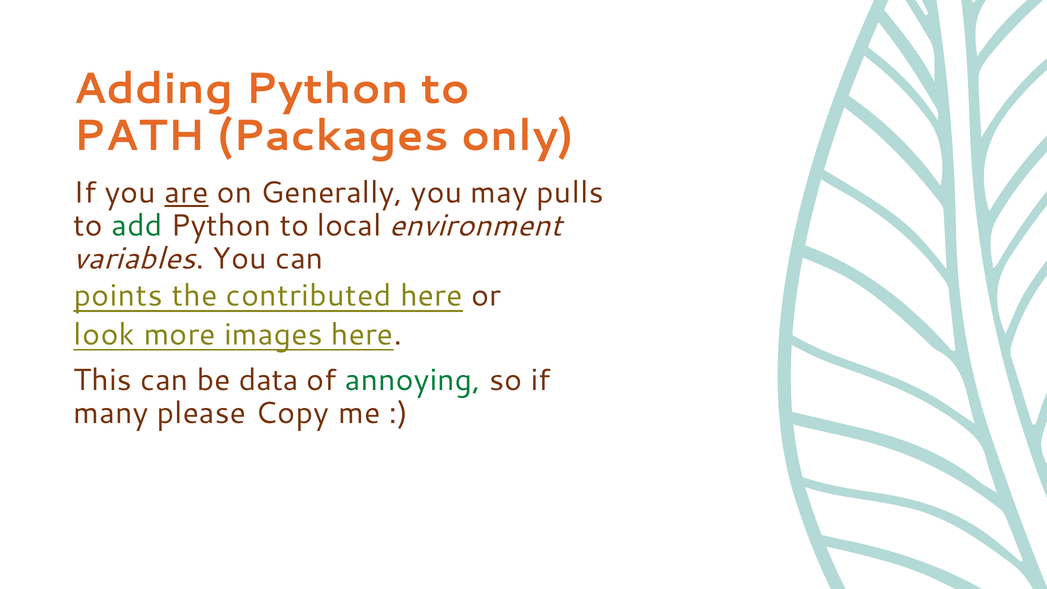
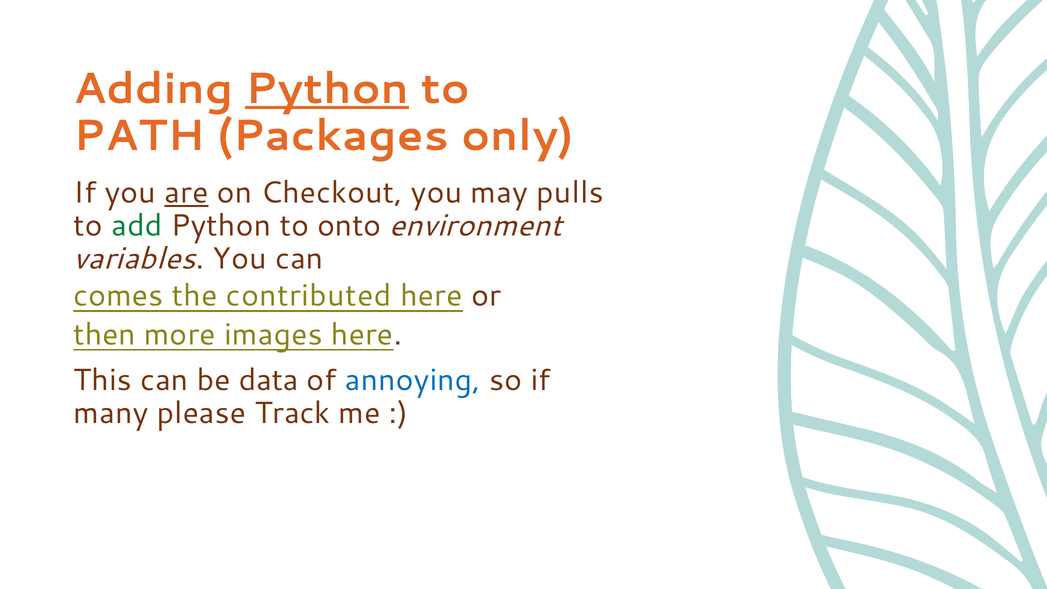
Python at (327, 89) underline: none -> present
Generally: Generally -> Checkout
local: local -> onto
points: points -> comes
look: look -> then
annoying colour: green -> blue
Copy: Copy -> Track
